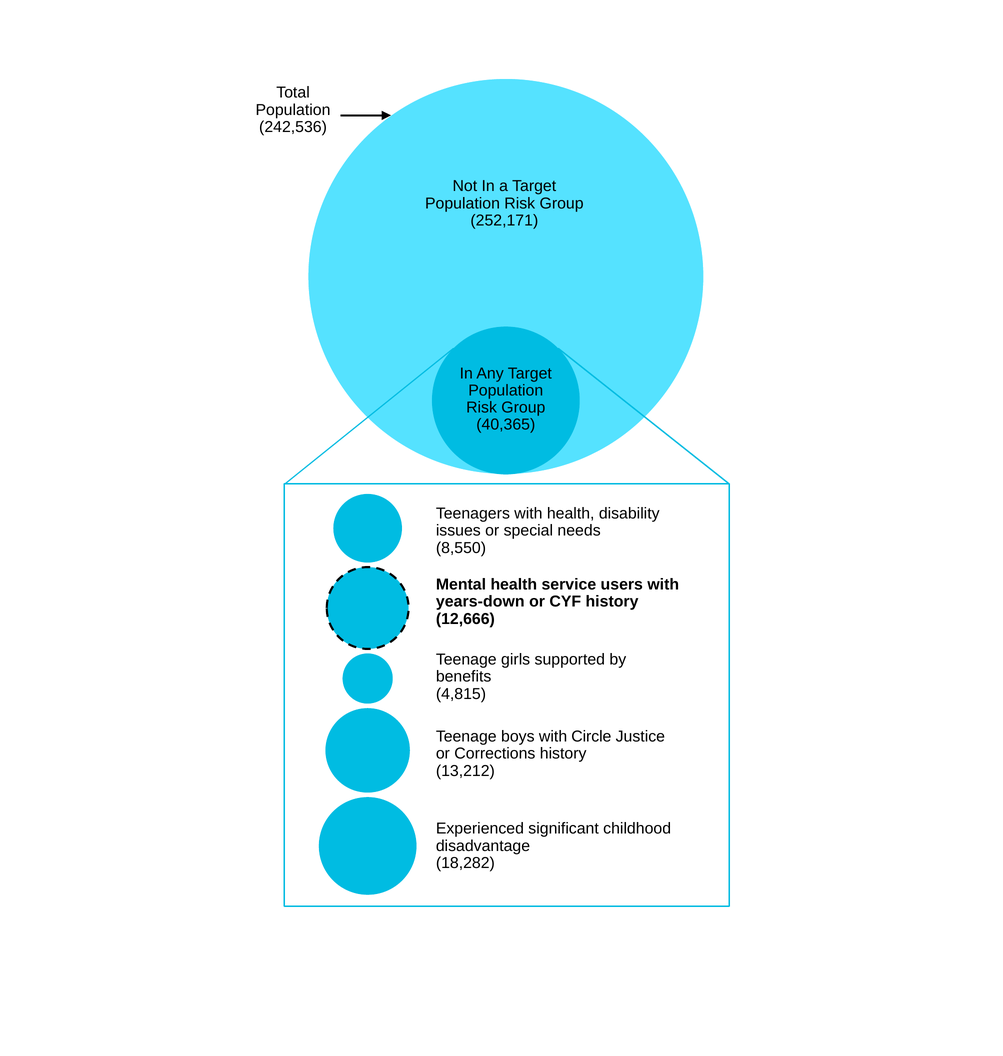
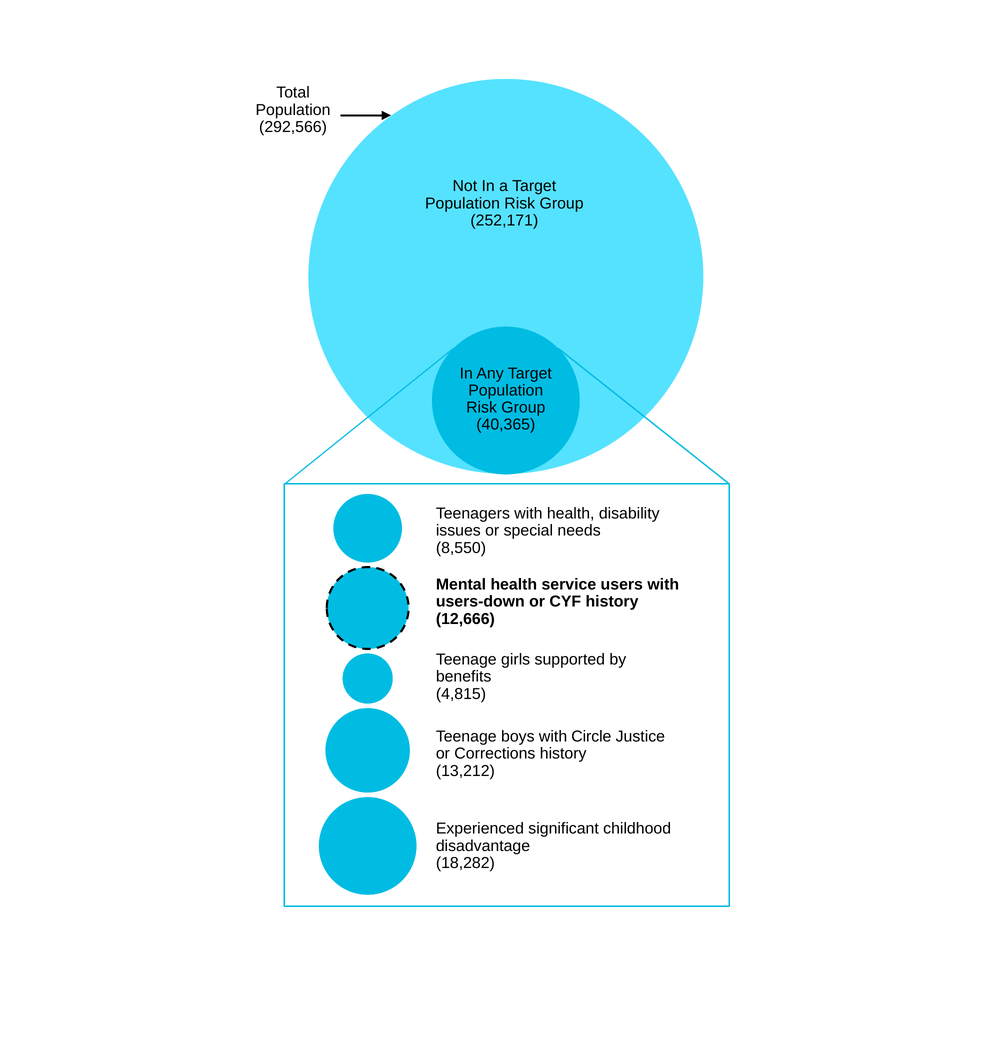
242,536: 242,536 -> 292,566
years-down: years-down -> users-down
